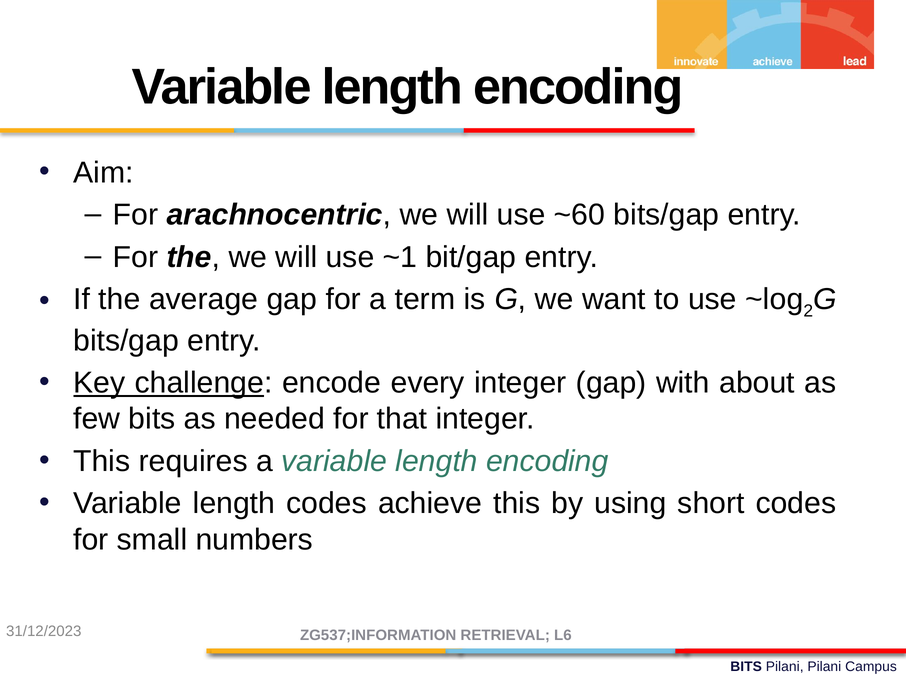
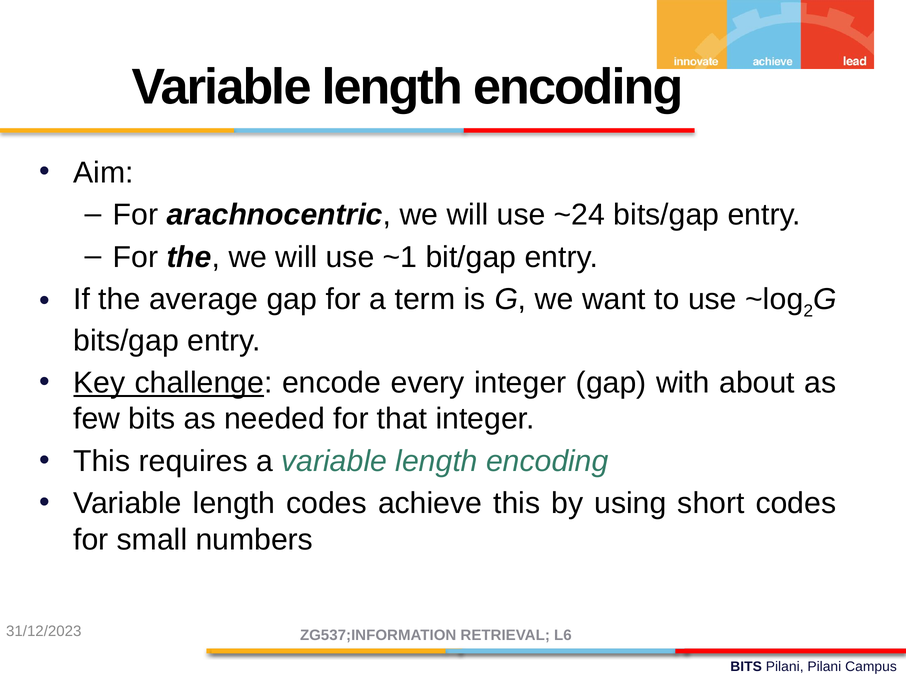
~60: ~60 -> ~24
